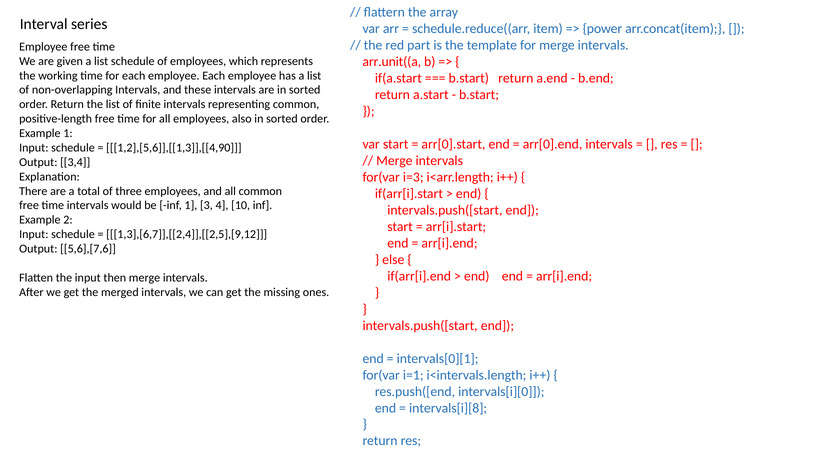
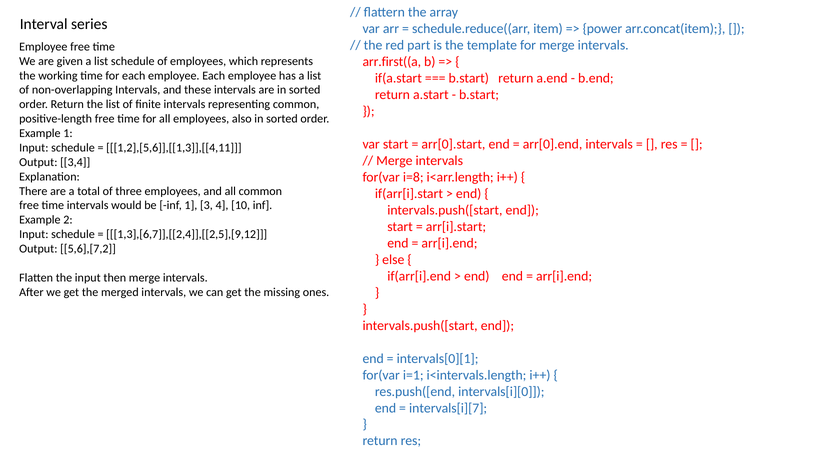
arr.unit((a: arr.unit((a -> arr.first((a
1,2],[5,6]],[[1,3]],[[4,90: 1,2],[5,6]],[[1,3]],[[4,90 -> 1,2],[5,6]],[[1,3]],[[4,11
i=3: i=3 -> i=8
5,6],[7,6: 5,6],[7,6 -> 5,6],[7,2
intervals[i][8: intervals[i][8 -> intervals[i][7
